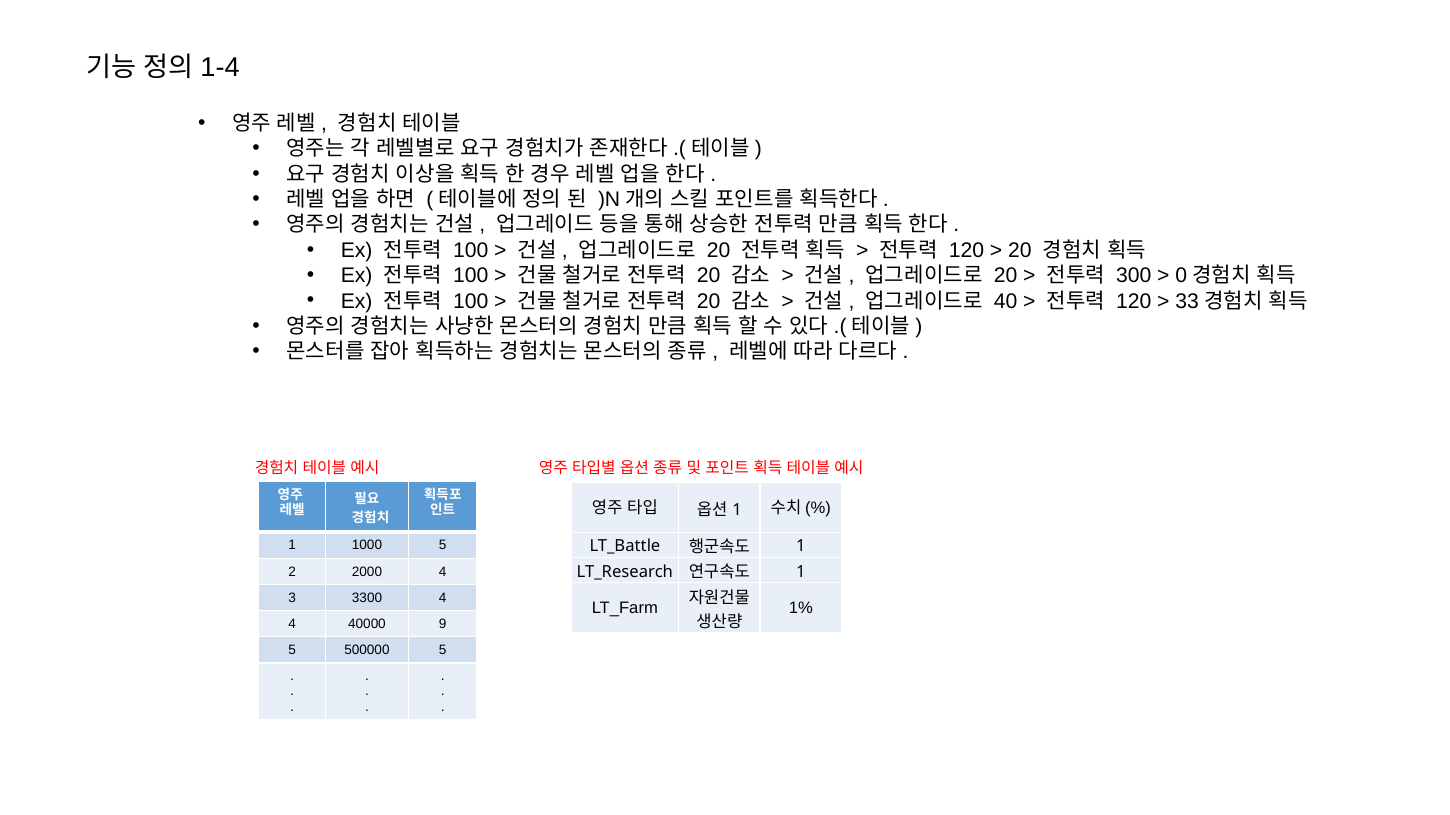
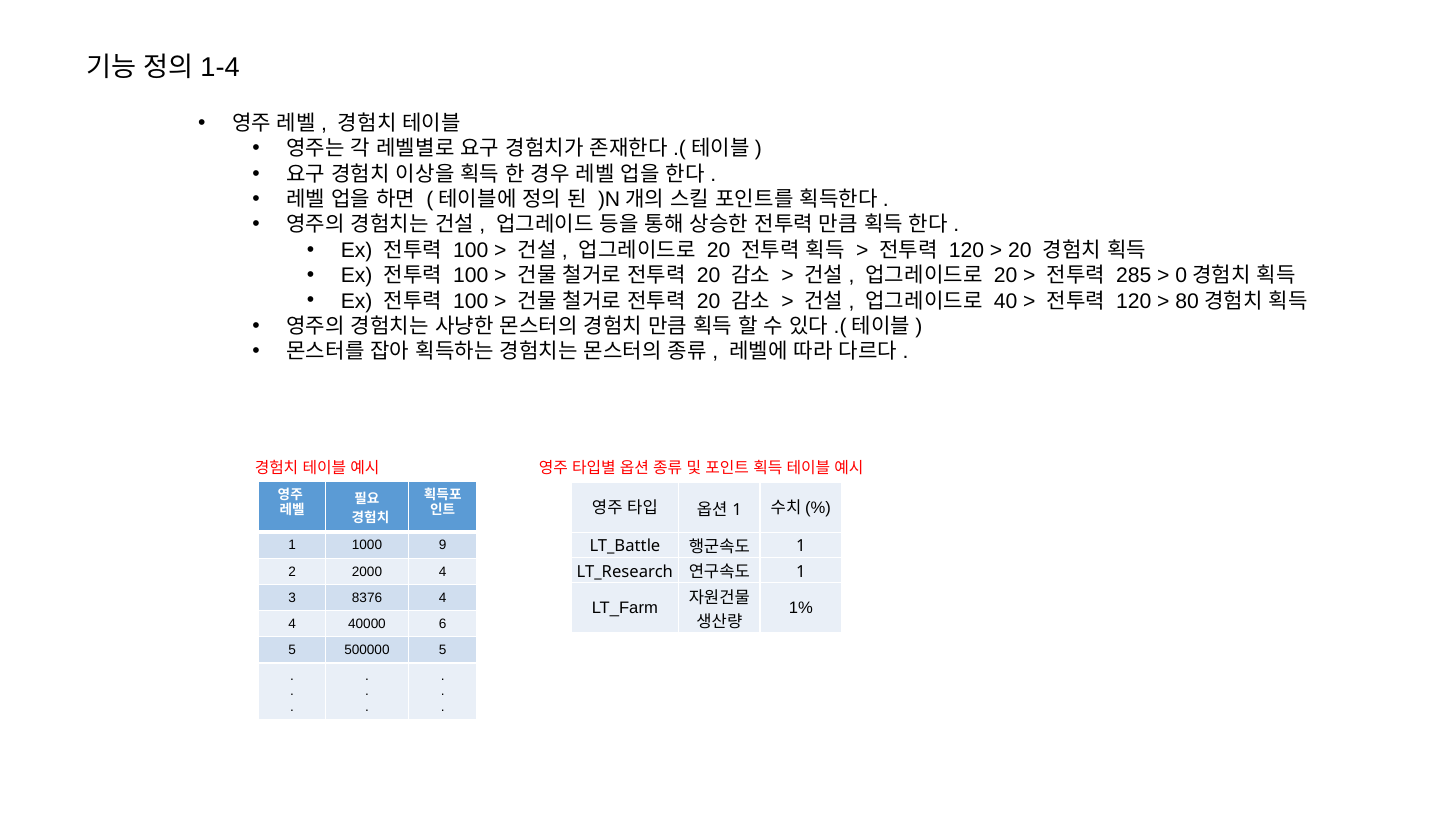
300: 300 -> 285
33: 33 -> 80
1000 5: 5 -> 9
3300: 3300 -> 8376
9: 9 -> 6
